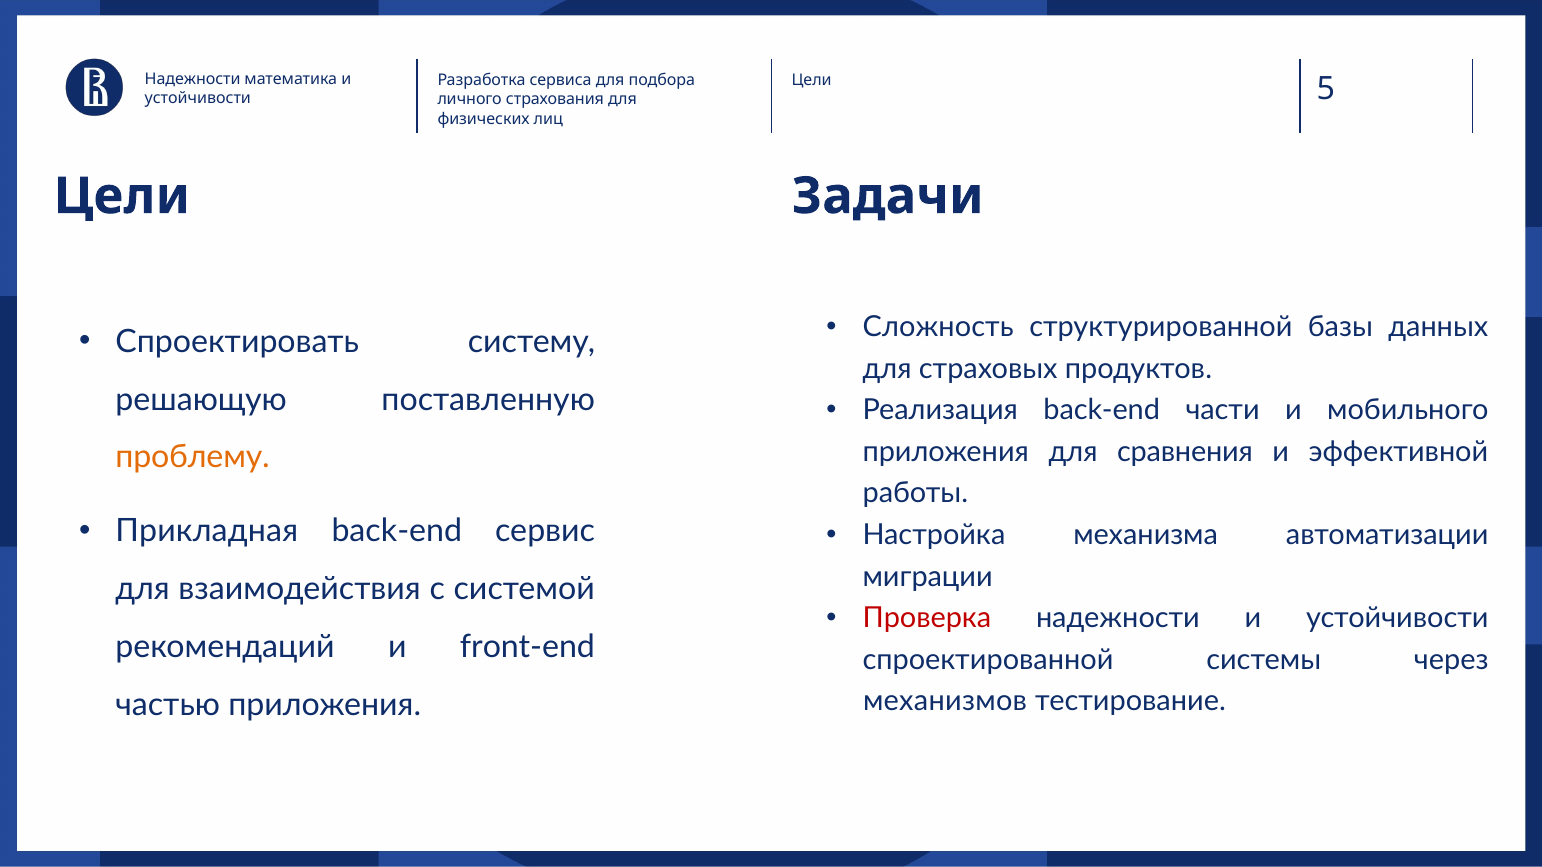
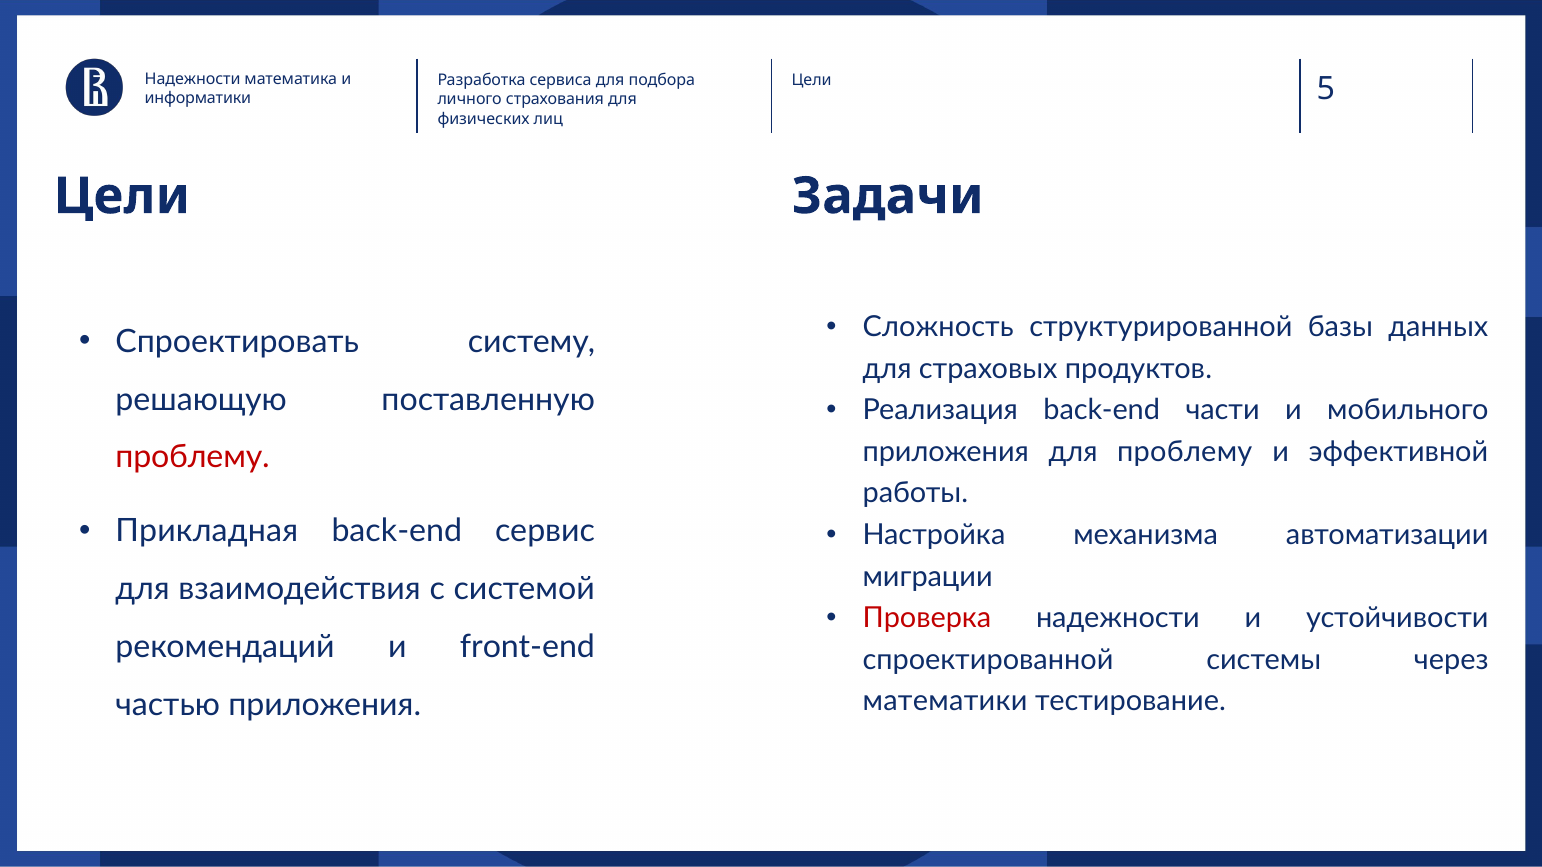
устойчивости at (198, 99): устойчивости -> информатики
для сравнения: сравнения -> проблему
проблему at (193, 457) colour: orange -> red
механизмов: механизмов -> математики
